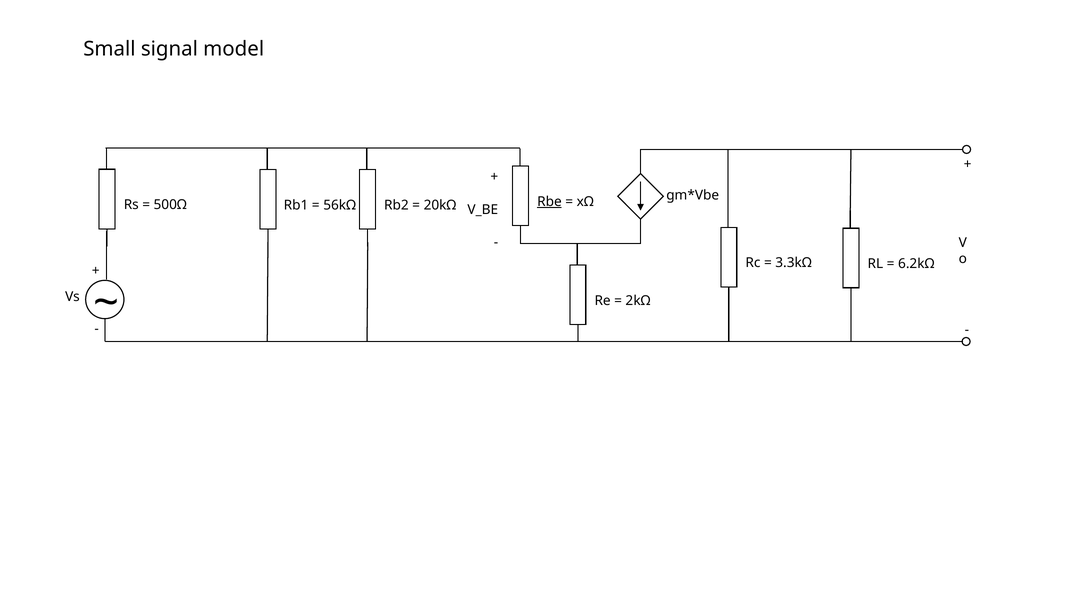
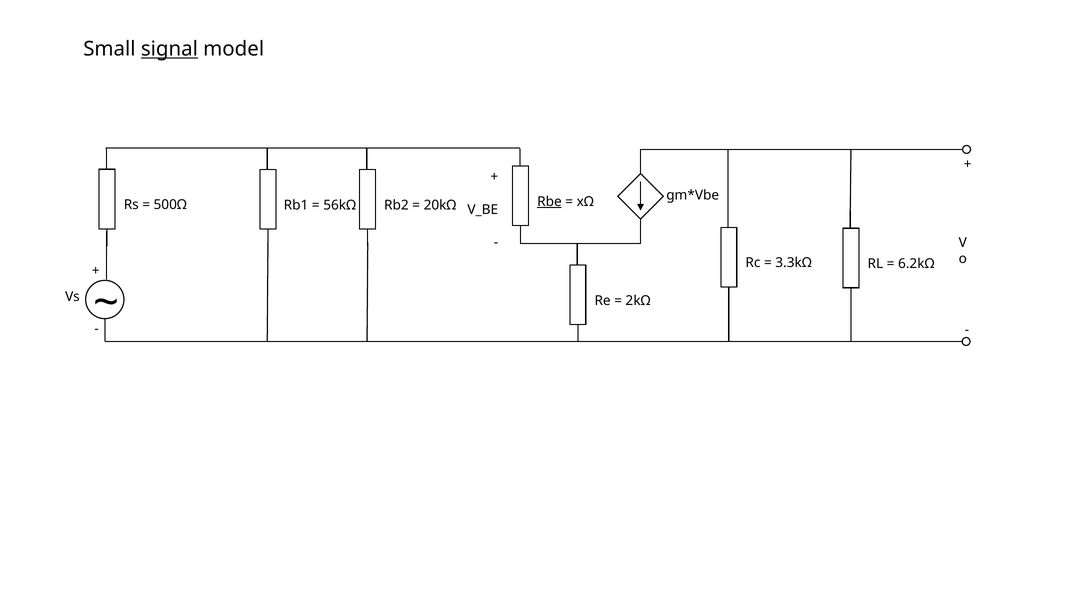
signal underline: none -> present
